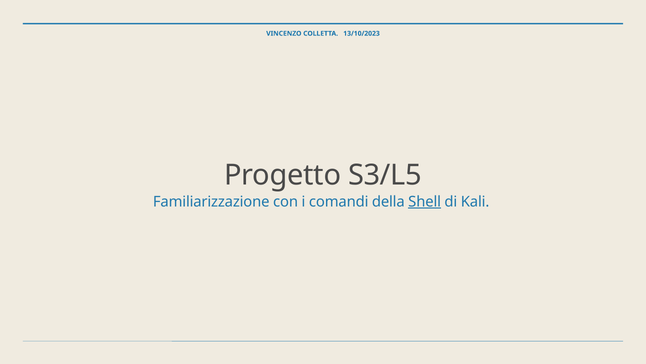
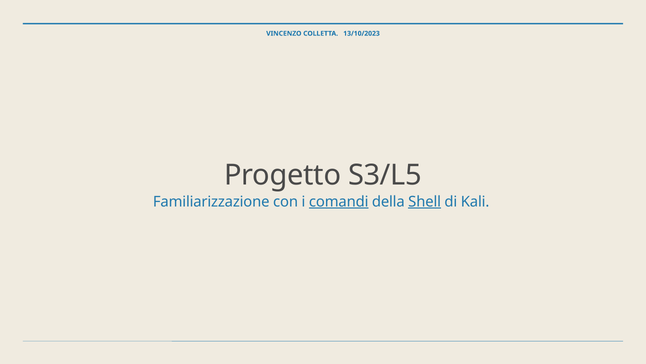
comandi underline: none -> present
